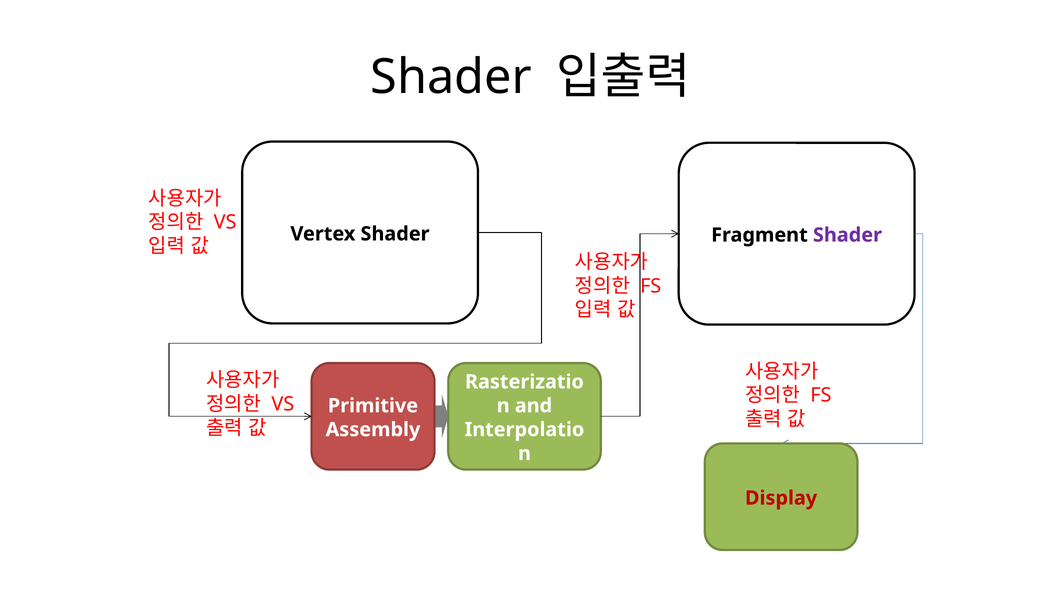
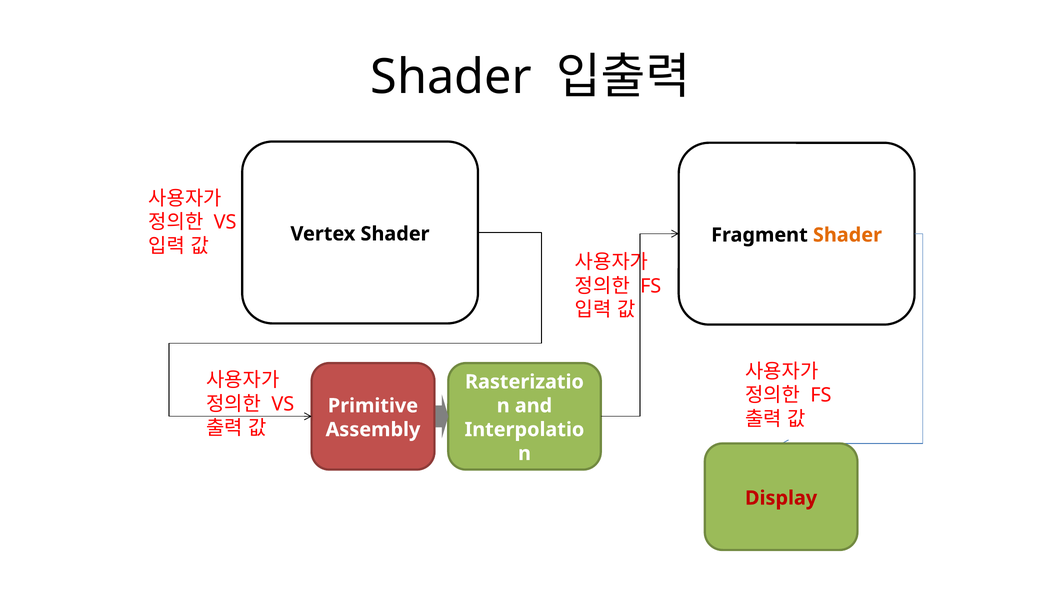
Shader at (847, 235) colour: purple -> orange
